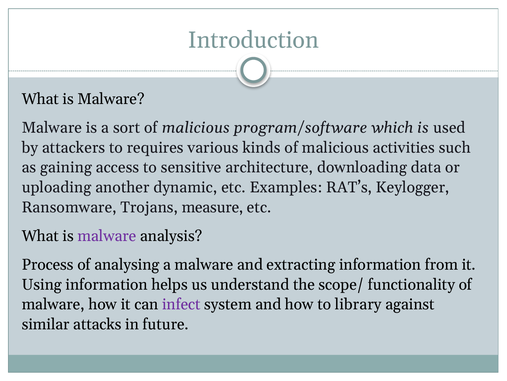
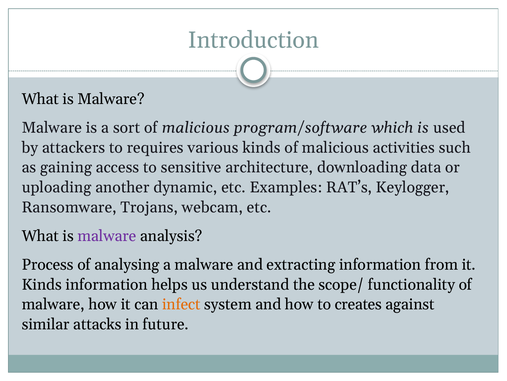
measure: measure -> webcam
Using at (42, 284): Using -> Kinds
infect colour: purple -> orange
library: library -> creates
